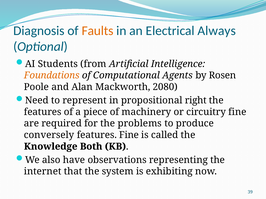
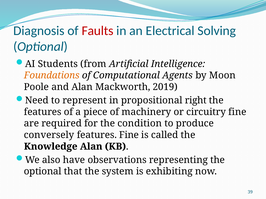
Faults colour: orange -> red
Always: Always -> Solving
Rosen: Rosen -> Moon
2080: 2080 -> 2019
problems: problems -> condition
Knowledge Both: Both -> Alan
internet at (43, 172): internet -> optional
